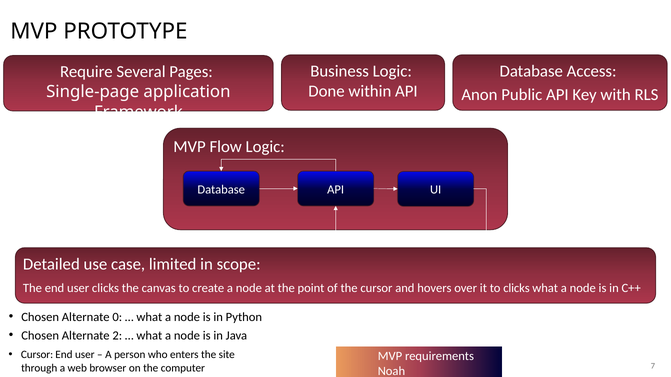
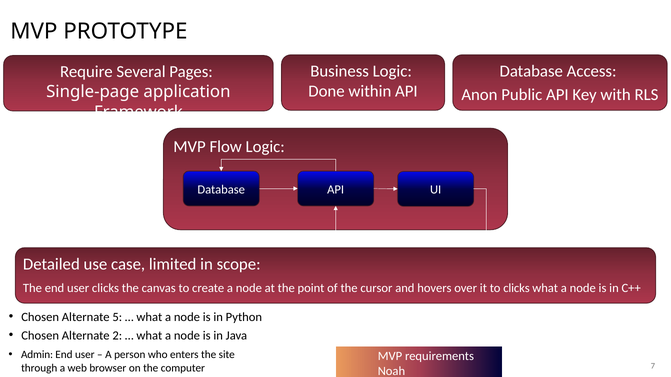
0: 0 -> 5
Cursor at (37, 355): Cursor -> Admin
